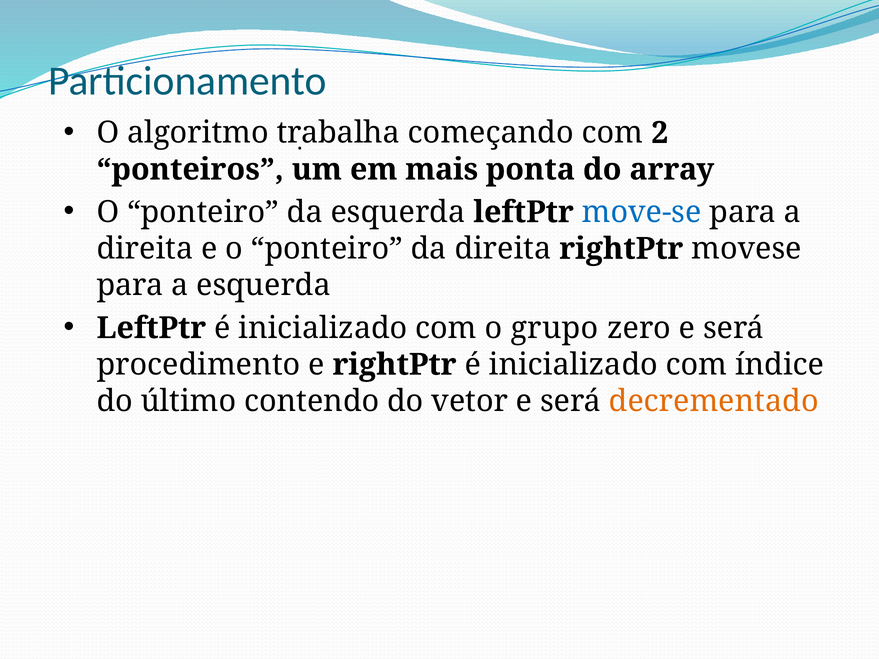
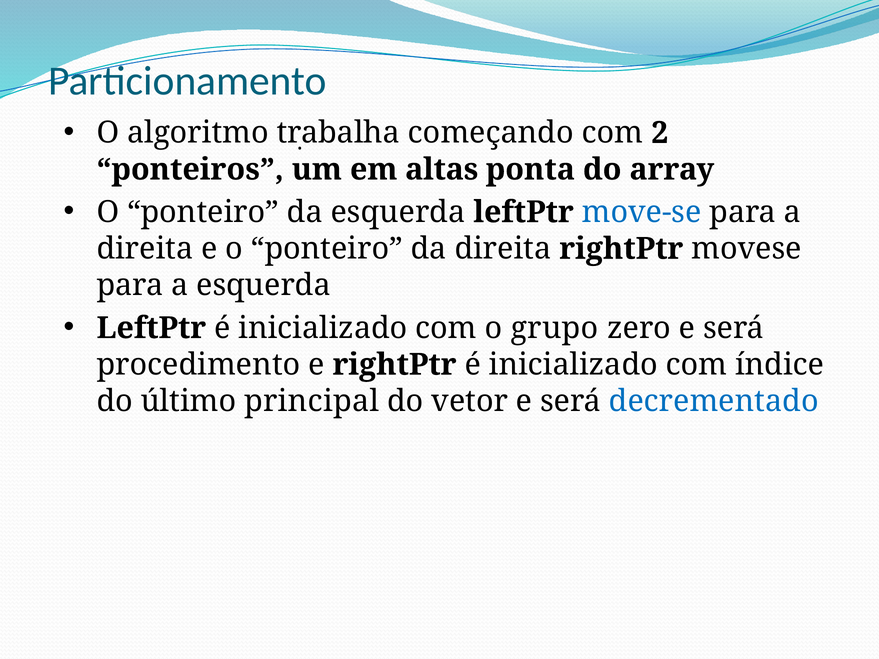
mais: mais -> altas
contendo: contendo -> principal
decrementado colour: orange -> blue
